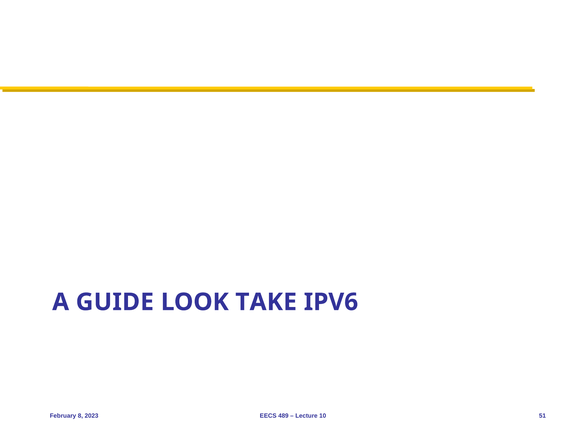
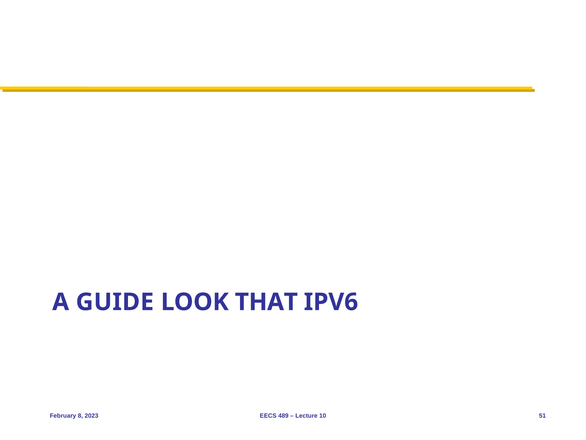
TAKE: TAKE -> THAT
